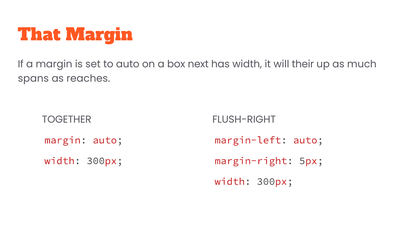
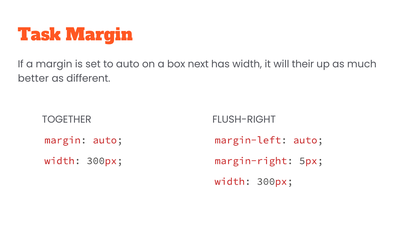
That: That -> Task
spans: spans -> better
reaches: reaches -> different
